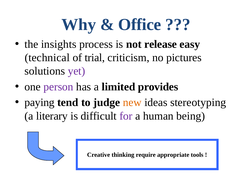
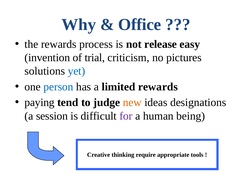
the insights: insights -> rewards
technical: technical -> invention
yet colour: purple -> blue
person colour: purple -> blue
limited provides: provides -> rewards
stereotyping: stereotyping -> designations
literary: literary -> session
